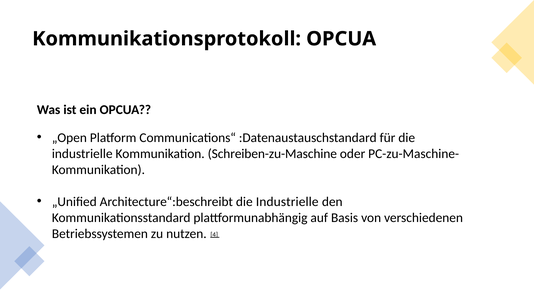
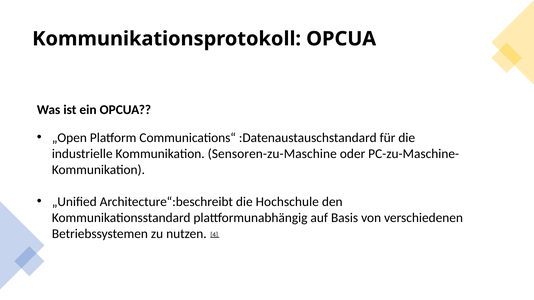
Schreiben-zu-Maschine: Schreiben-zu-Maschine -> Sensoren-zu-Maschine
Architecture“:beschreibt die Industrielle: Industrielle -> Hochschule
